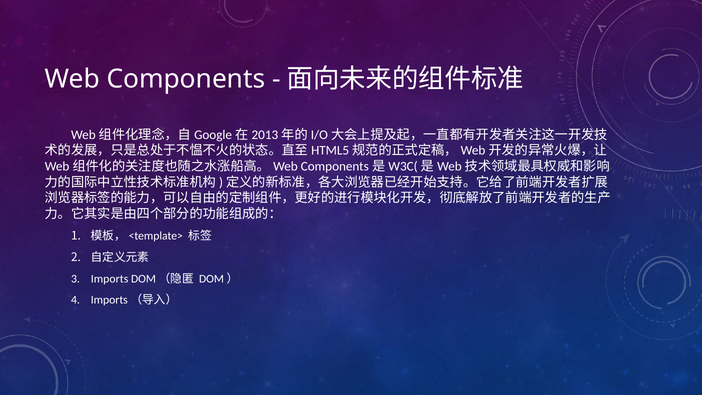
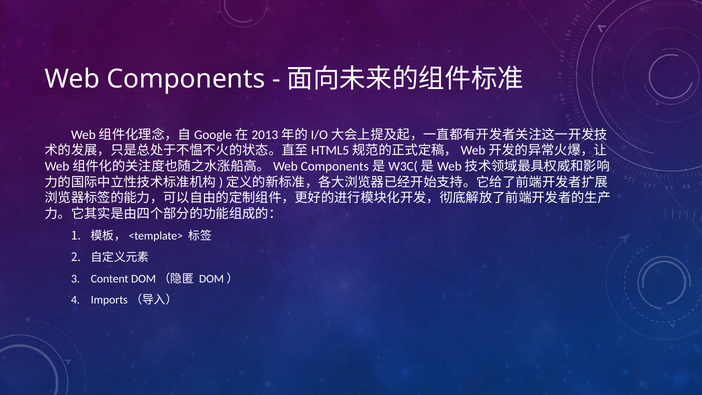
Imports: Imports -> Content
